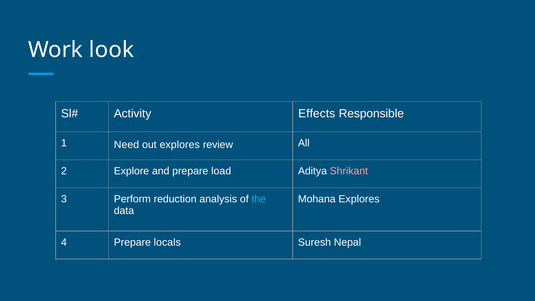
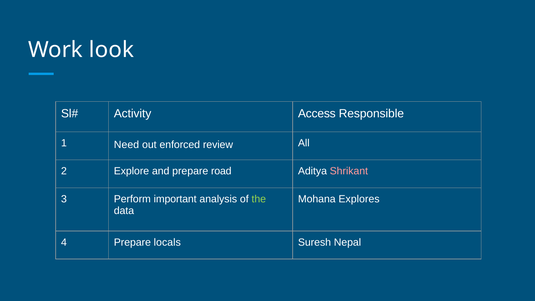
Effects: Effects -> Access
out explores: explores -> enforced
load: load -> road
reduction: reduction -> important
the colour: light blue -> light green
